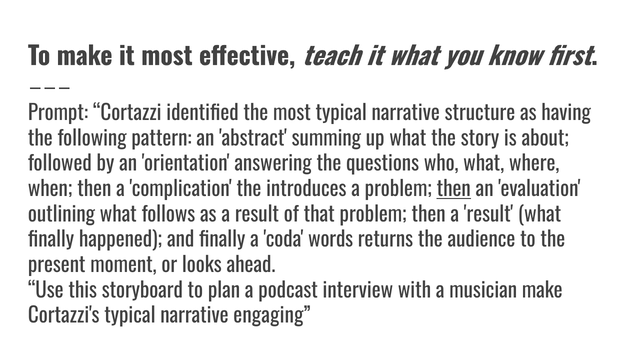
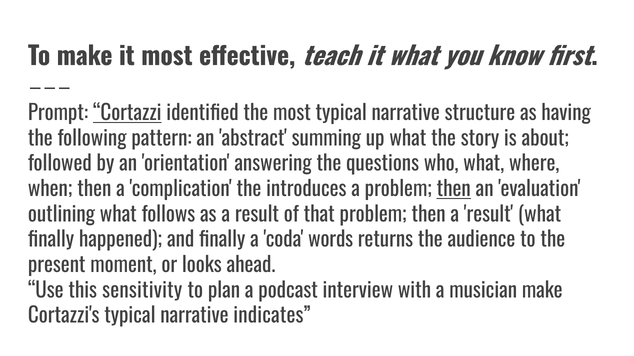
Cortazzi underline: none -> present
storyboard: storyboard -> sensitivity
engaging: engaging -> indicates
